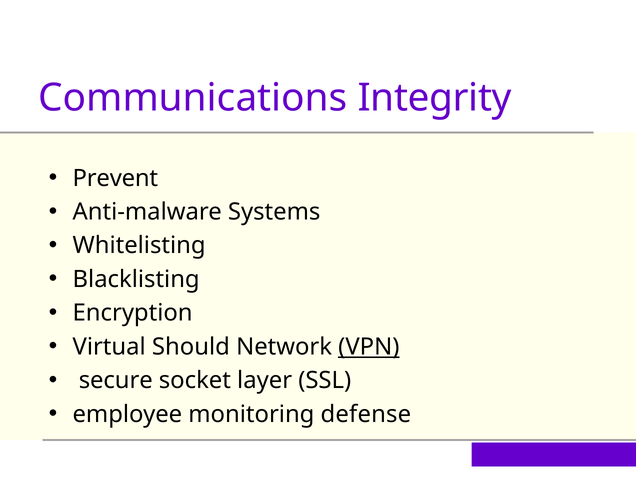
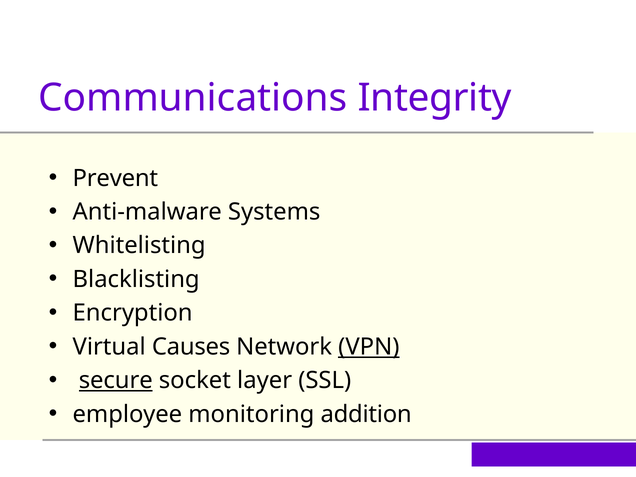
Should: Should -> Causes
secure underline: none -> present
defense: defense -> addition
